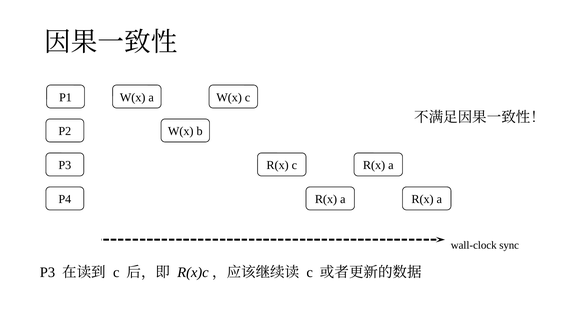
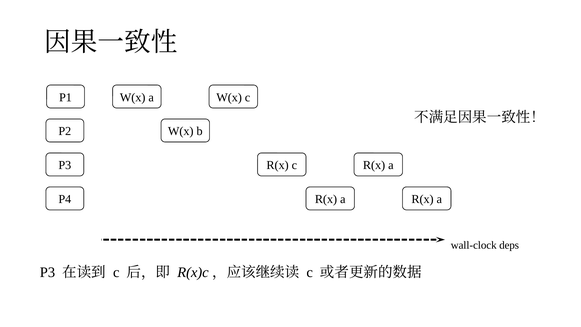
sync: sync -> deps
